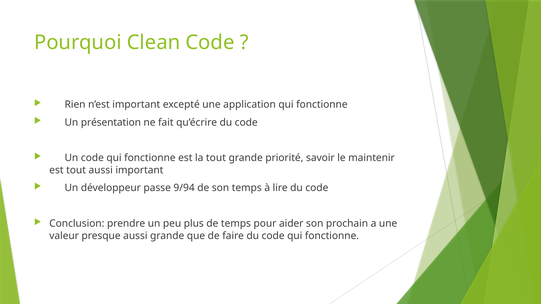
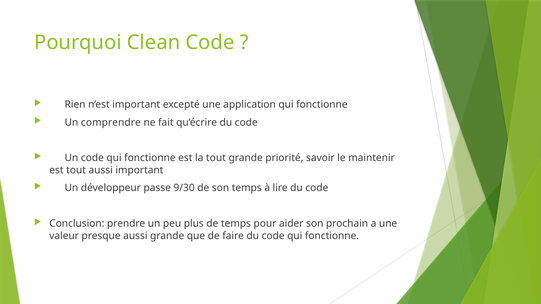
présentation: présentation -> comprendre
9/94: 9/94 -> 9/30
